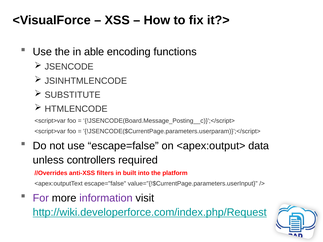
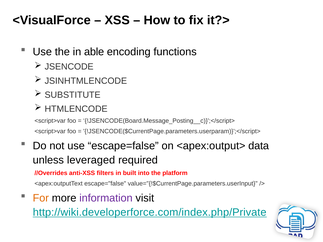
controllers: controllers -> leveraged
For colour: purple -> orange
http://wiki.developerforce.com/index.php/Request: http://wiki.developerforce.com/index.php/Request -> http://wiki.developerforce.com/index.php/Private
